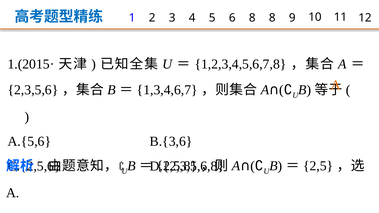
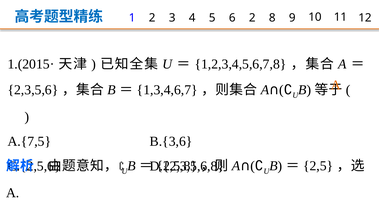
6 8: 8 -> 2
A.{5,6: A.{5,6 -> A.{7,5
